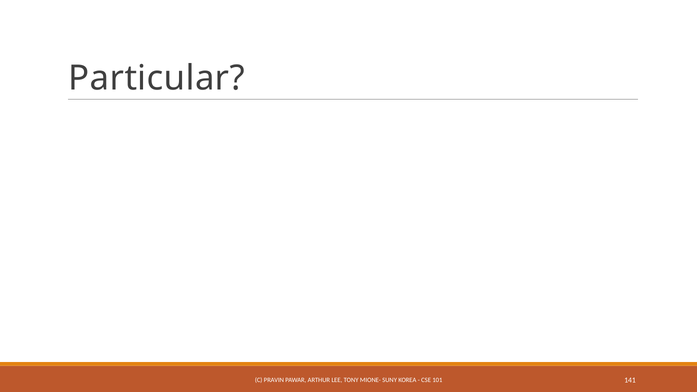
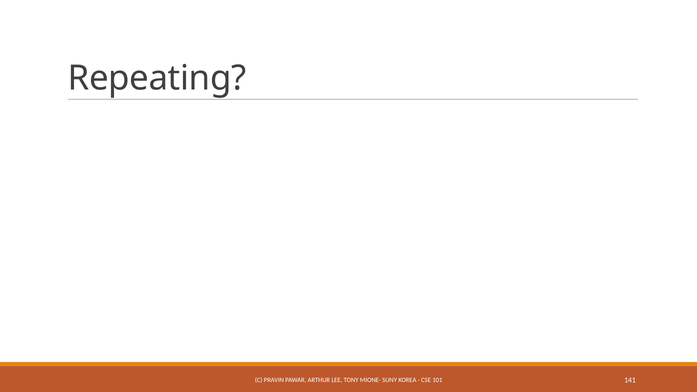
Particular: Particular -> Repeating
